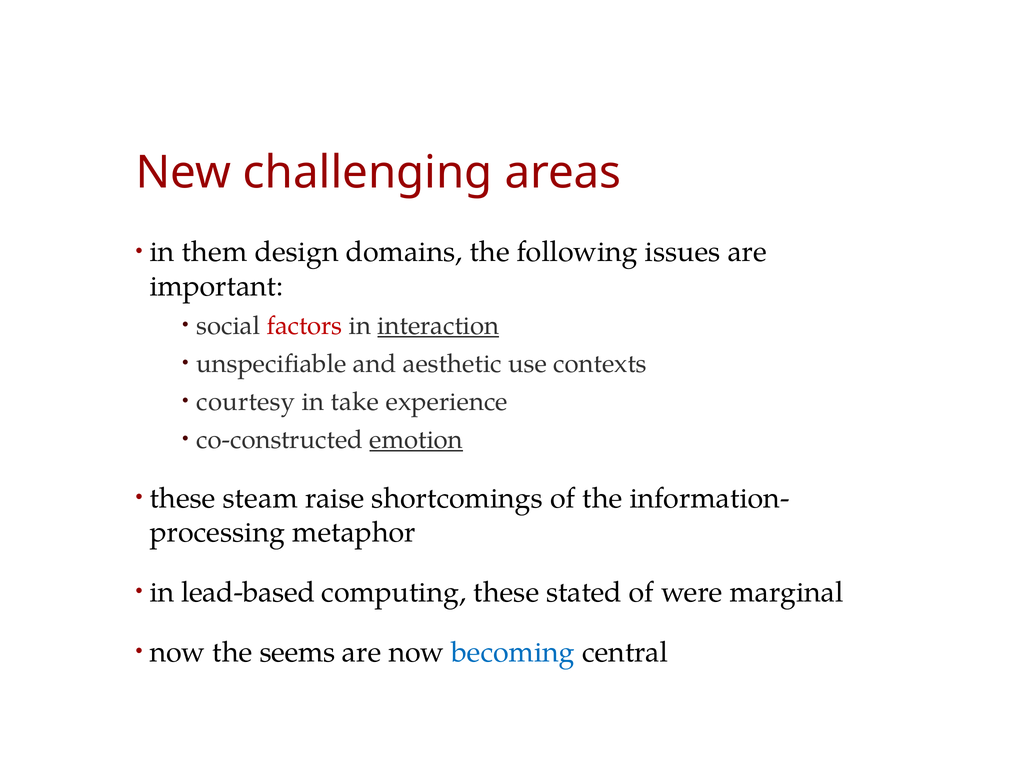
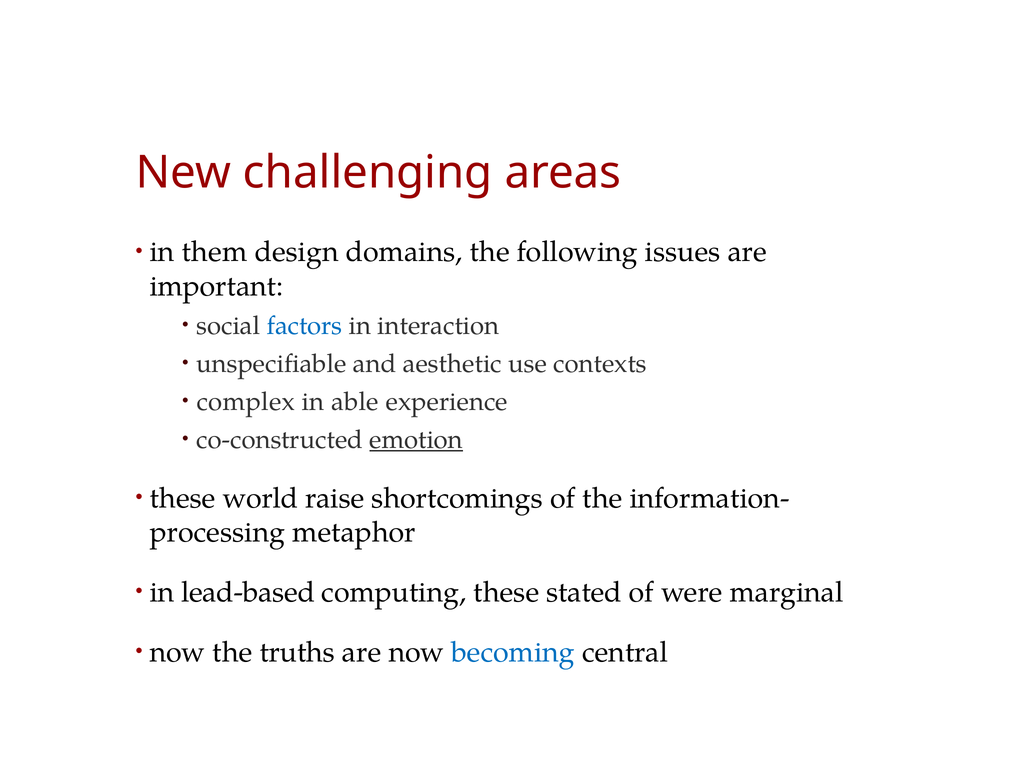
factors colour: red -> blue
interaction underline: present -> none
courtesy: courtesy -> complex
take: take -> able
steam: steam -> world
seems: seems -> truths
